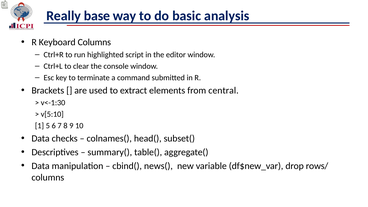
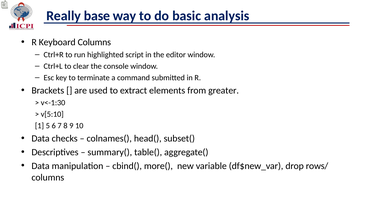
central: central -> greater
news(: news( -> more(
